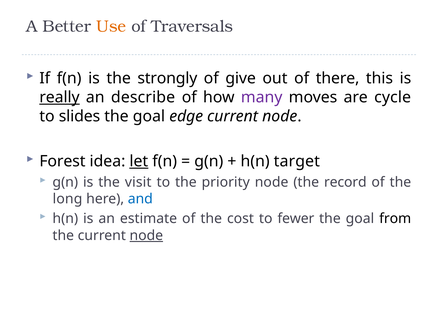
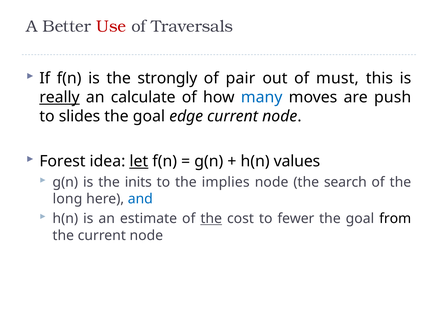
Use colour: orange -> red
give: give -> pair
there: there -> must
describe: describe -> calculate
many colour: purple -> blue
cycle: cycle -> push
target: target -> values
visit: visit -> inits
priority: priority -> implies
record: record -> search
the at (211, 219) underline: none -> present
node at (146, 236) underline: present -> none
